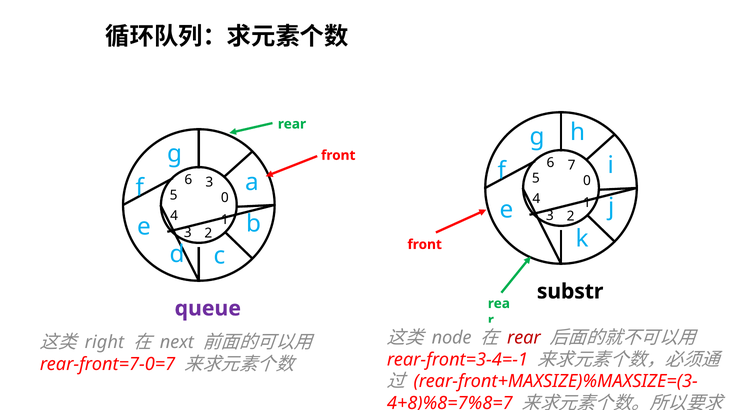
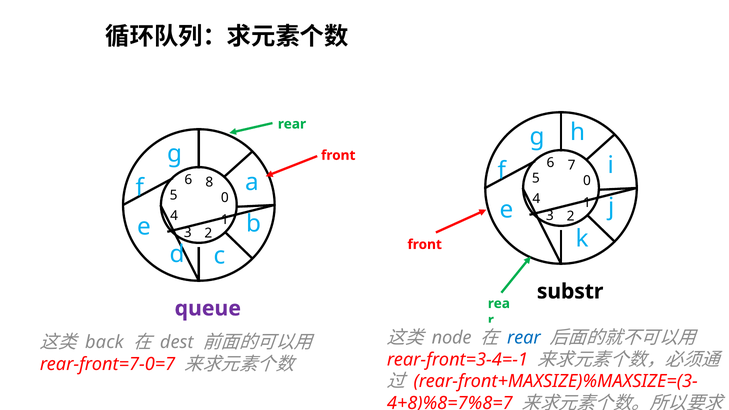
6 3: 3 -> 8
rear at (524, 338) colour: red -> blue
right: right -> back
next: next -> dest
